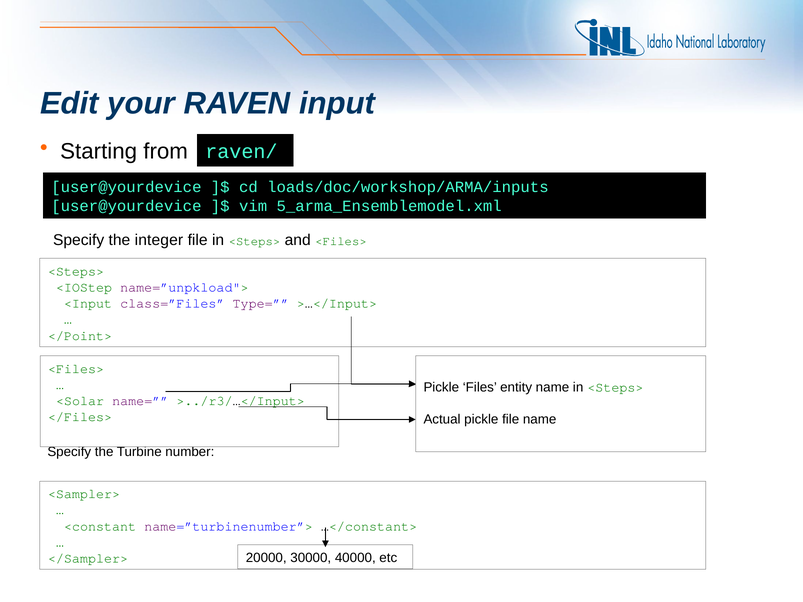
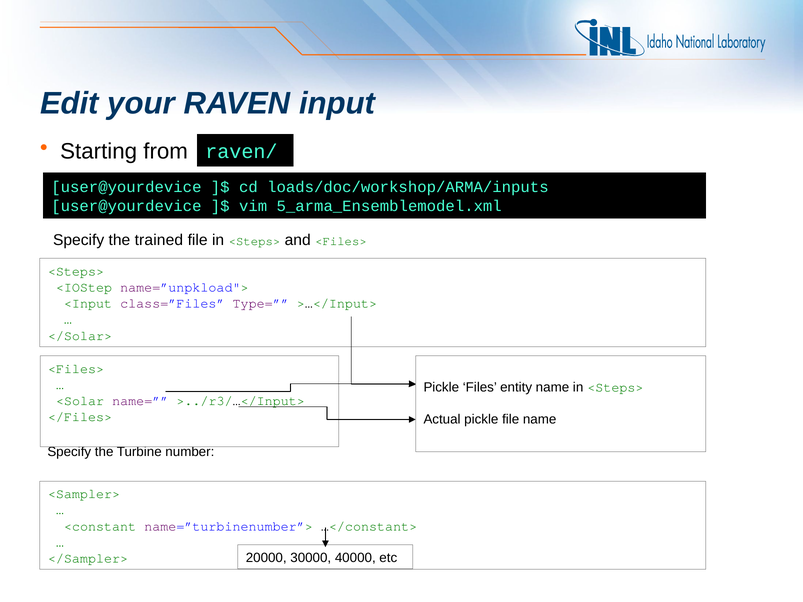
integer: integer -> trained
</Point>: </Point> -> </Solar>
